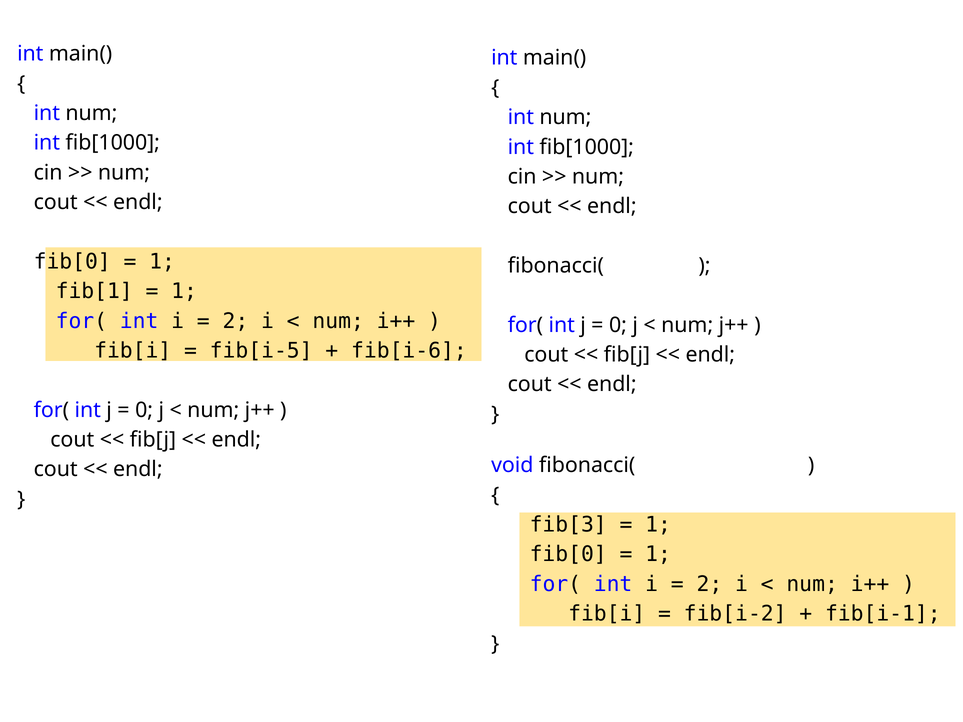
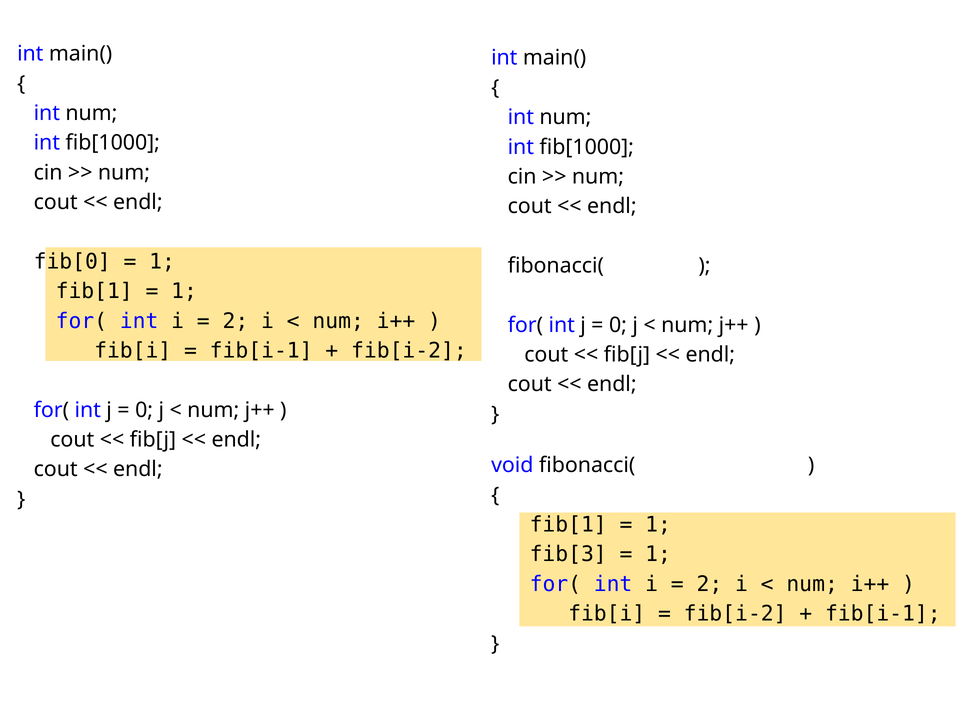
fib[i-5 at (261, 351): fib[i-5 -> fib[i-1
fib[i-6 at (409, 351): fib[i-6 -> fib[i-2
fib[3 at (568, 525): fib[3 -> fib[1
fib[0 at (568, 555): fib[0 -> fib[3
